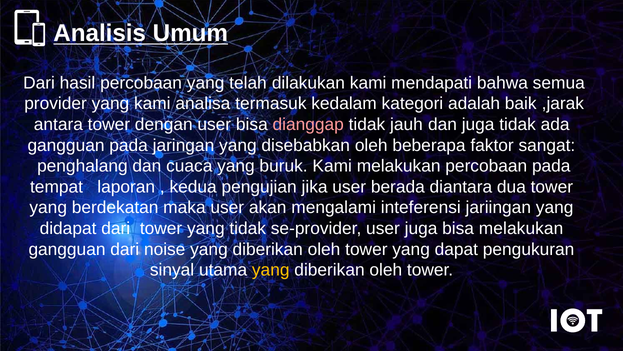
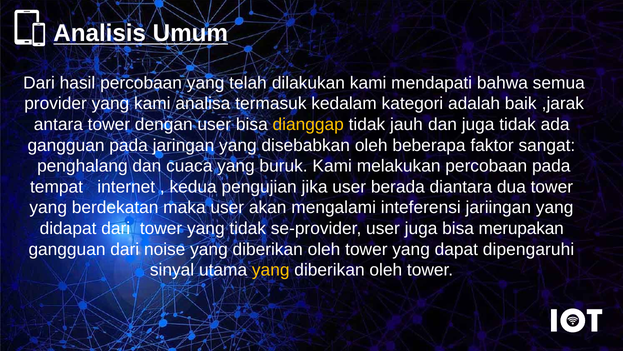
dianggap colour: pink -> yellow
laporan: laporan -> internet
bisa melakukan: melakukan -> merupakan
pengukuran: pengukuran -> dipengaruhi
